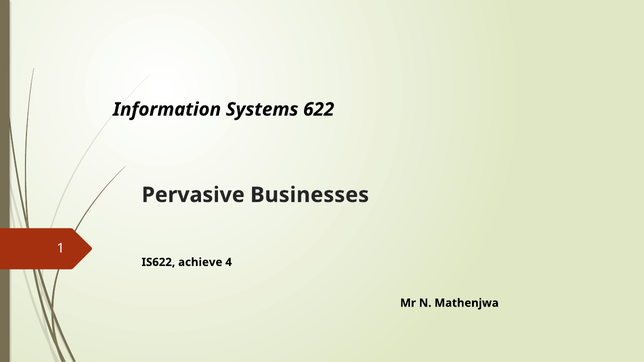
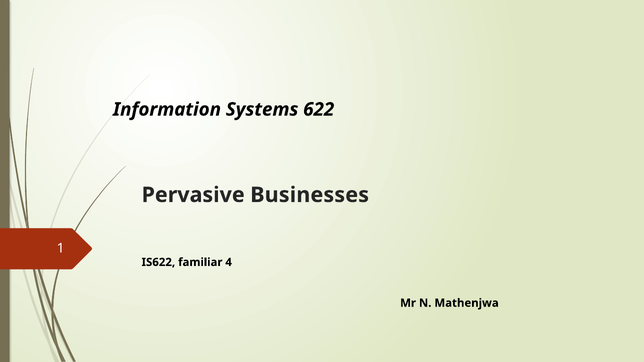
achieve: achieve -> familiar
